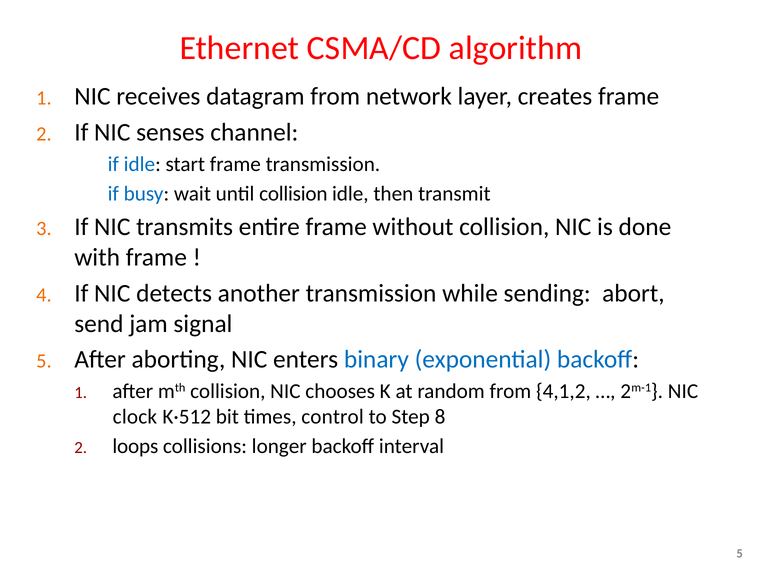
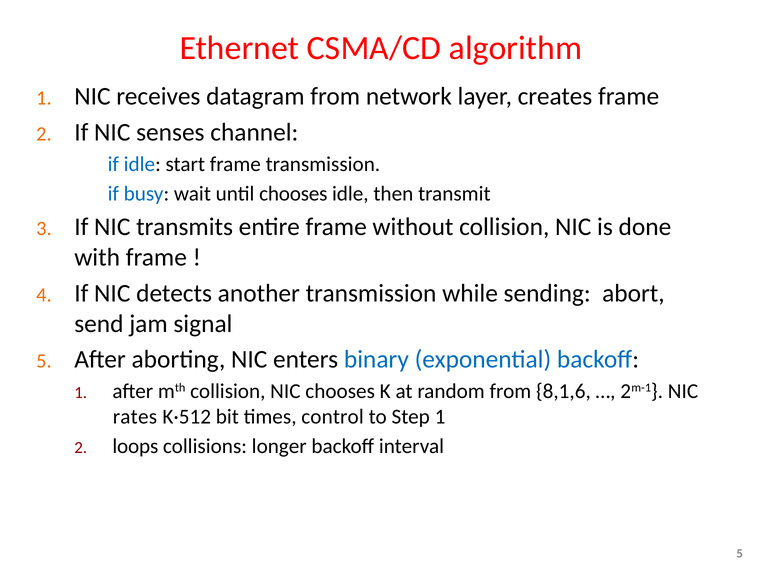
until collision: collision -> chooses
4,1,2: 4,1,2 -> 8,1,6
clock: clock -> rates
Step 8: 8 -> 1
